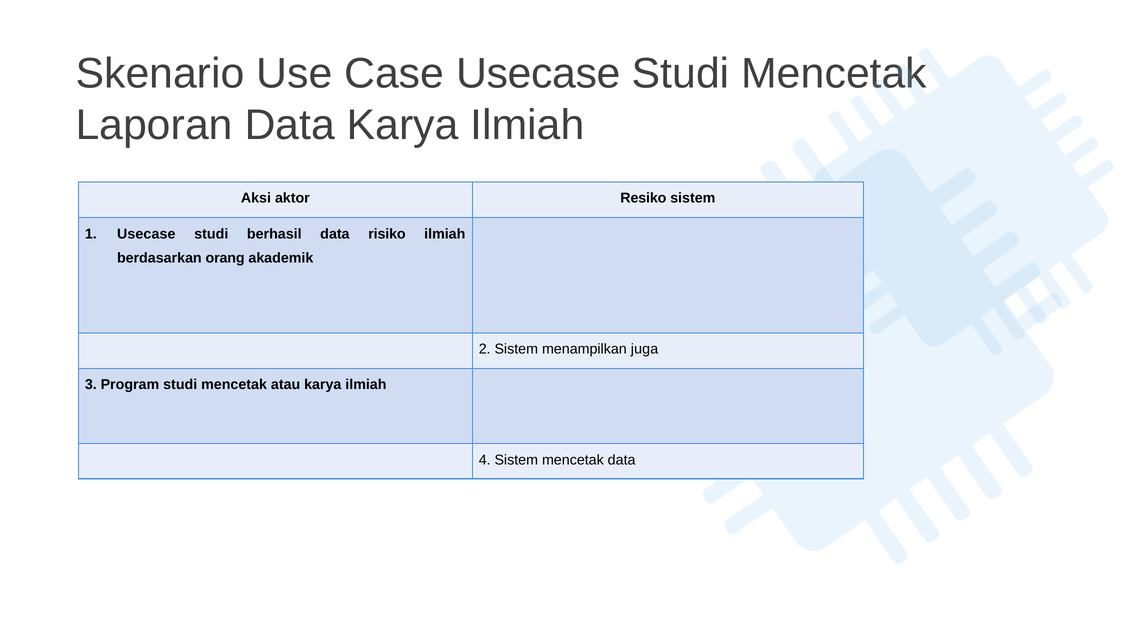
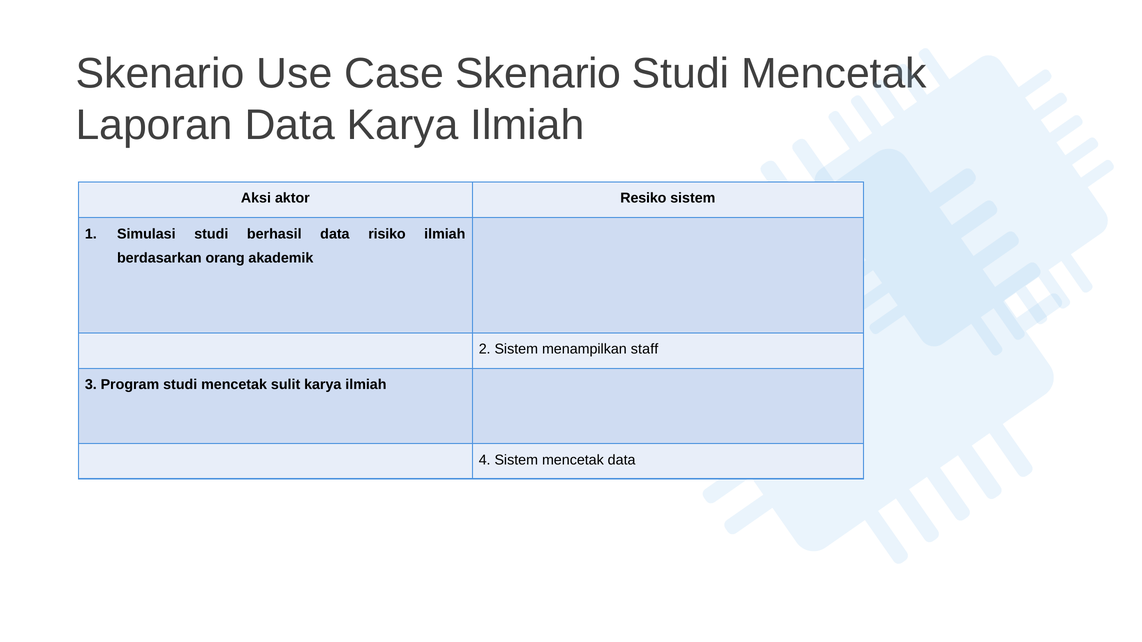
Case Usecase: Usecase -> Skenario
Usecase at (146, 234): Usecase -> Simulasi
juga: juga -> staff
atau: atau -> sulit
